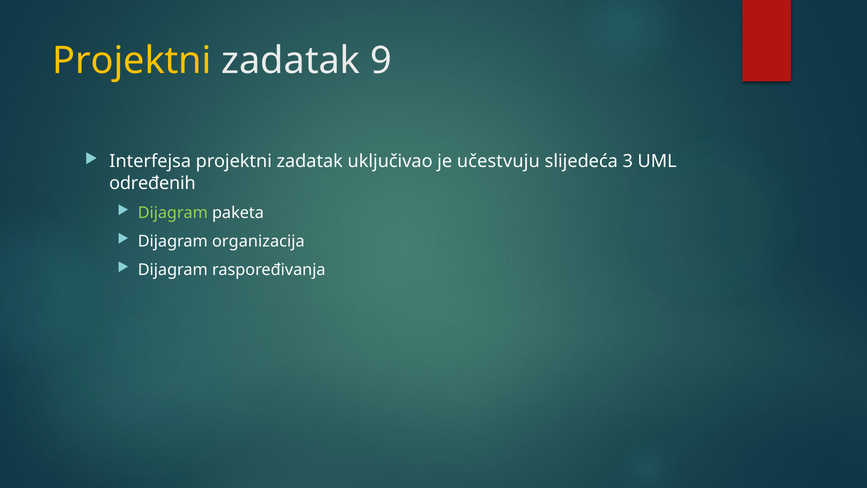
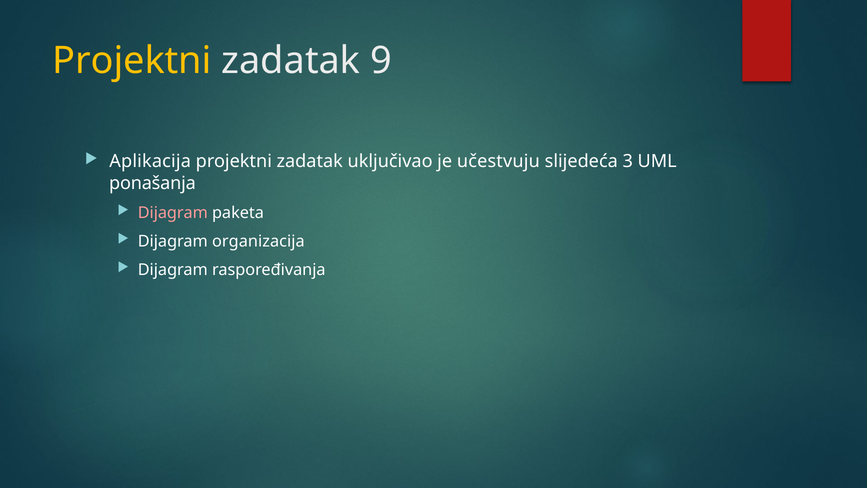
Interfejsa: Interfejsa -> Aplikacija
određenih: određenih -> ponašanja
Dijagram at (173, 213) colour: light green -> pink
